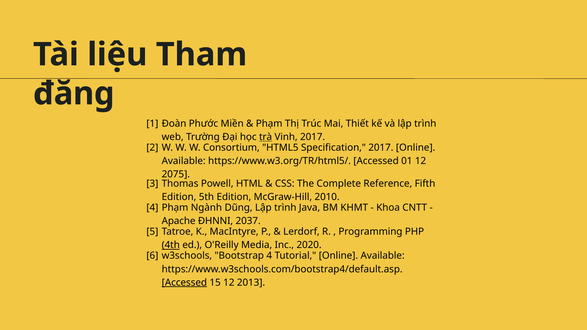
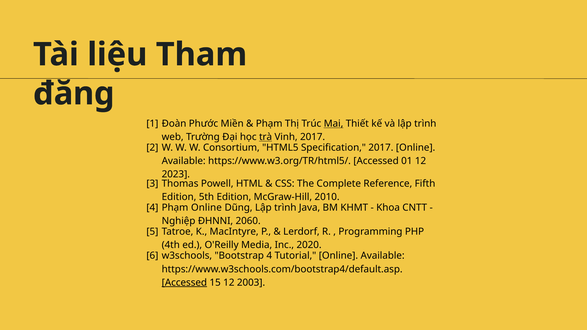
Mai underline: none -> present
2075: 2075 -> 2023
Phạm Ngành: Ngành -> Online
Apache: Apache -> Nghiệp
2037: 2037 -> 2060
4th underline: present -> none
2013: 2013 -> 2003
